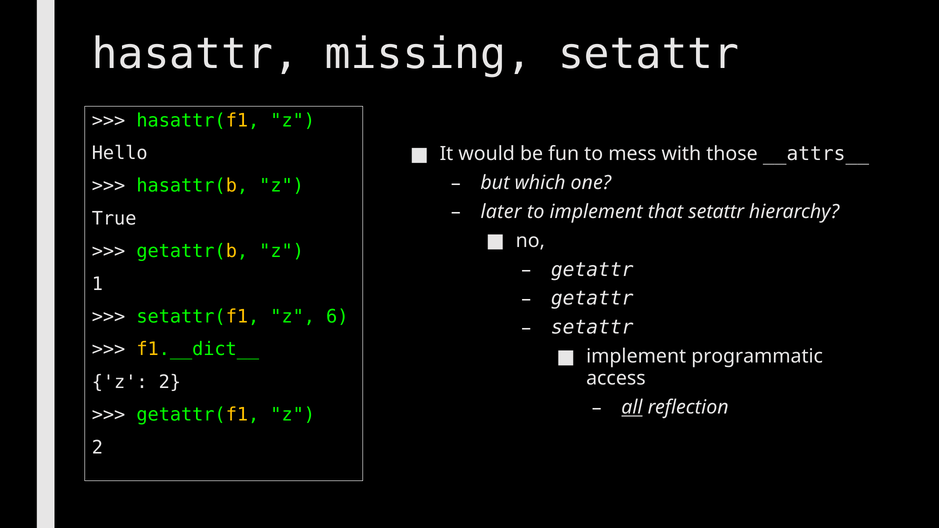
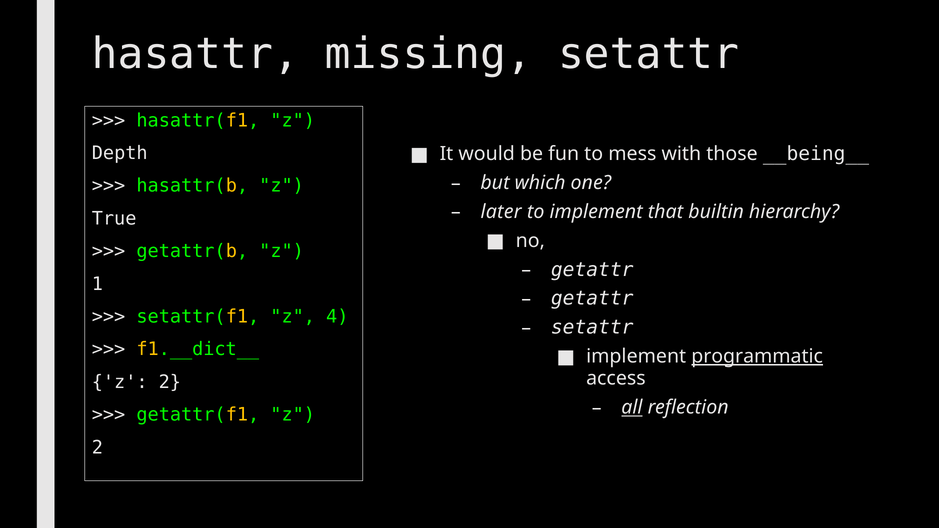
Hello: Hello -> Depth
__attrs__: __attrs__ -> __being__
that setattr: setattr -> builtin
6: 6 -> 4
programmatic underline: none -> present
